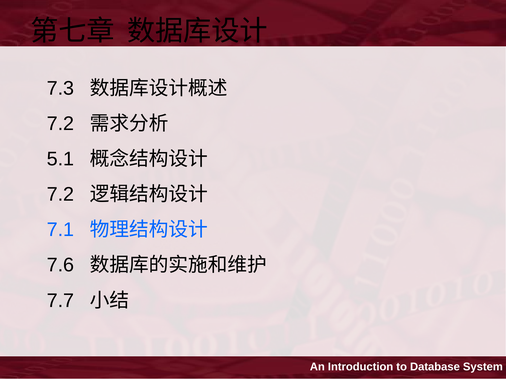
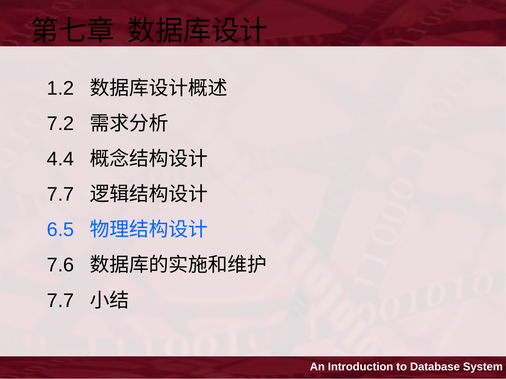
7.3: 7.3 -> 1.2
5.1: 5.1 -> 4.4
7.2 at (61, 195): 7.2 -> 7.7
7.1: 7.1 -> 6.5
